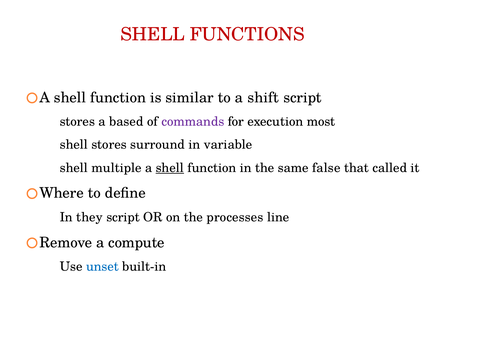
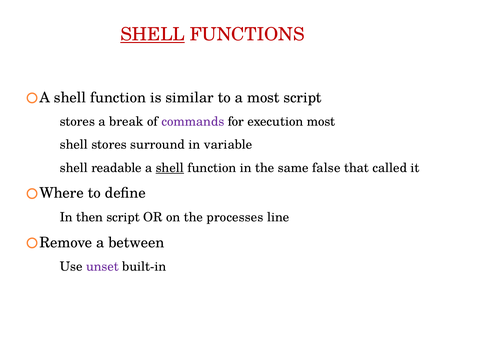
SHELL at (153, 35) underline: none -> present
a shift: shift -> most
based: based -> break
multiple: multiple -> readable
they: they -> then
compute: compute -> between
unset colour: blue -> purple
